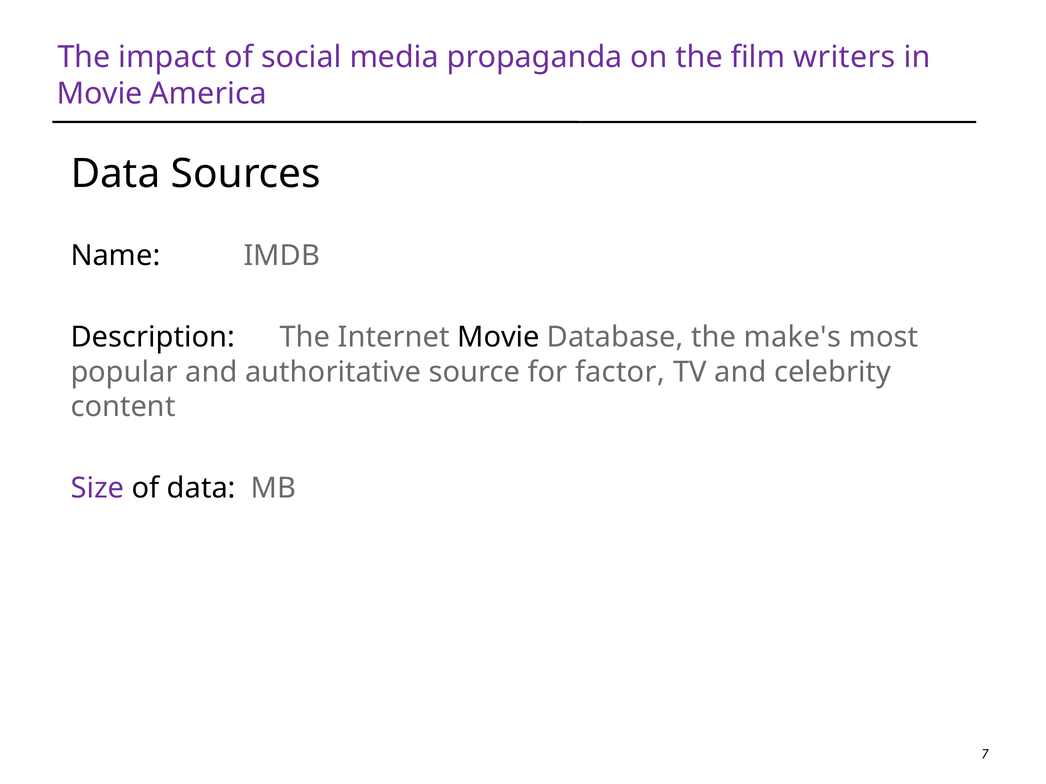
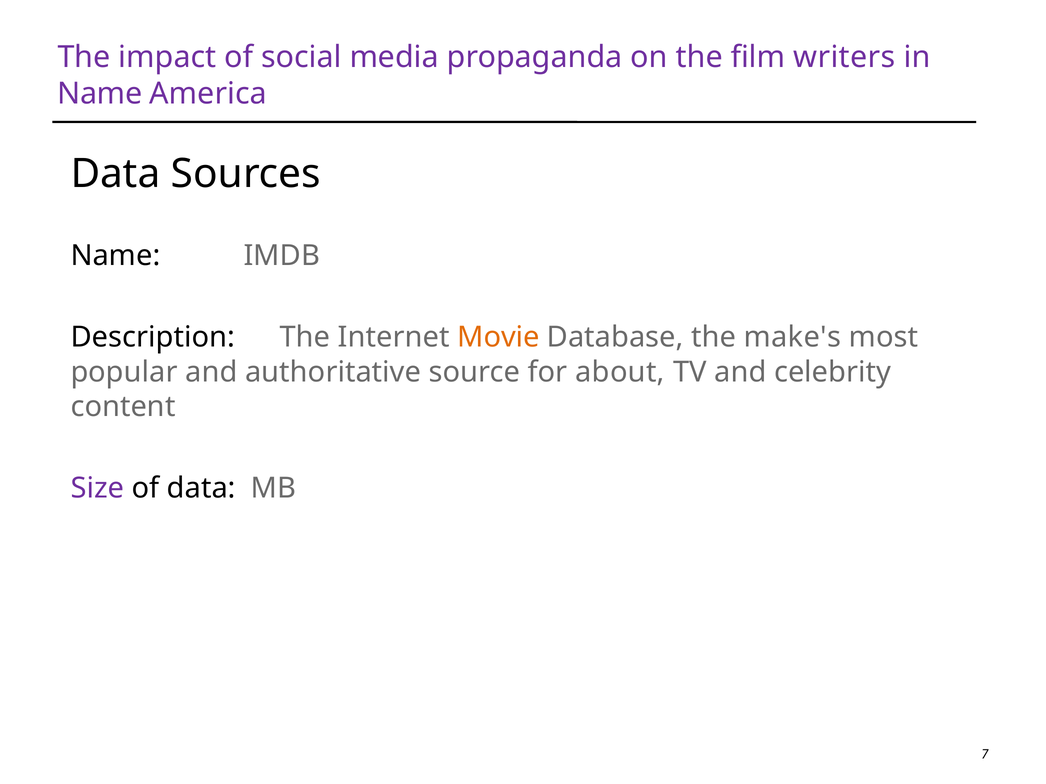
Movie at (100, 94): Movie -> Name
Movie at (498, 337) colour: black -> orange
factor: factor -> about
